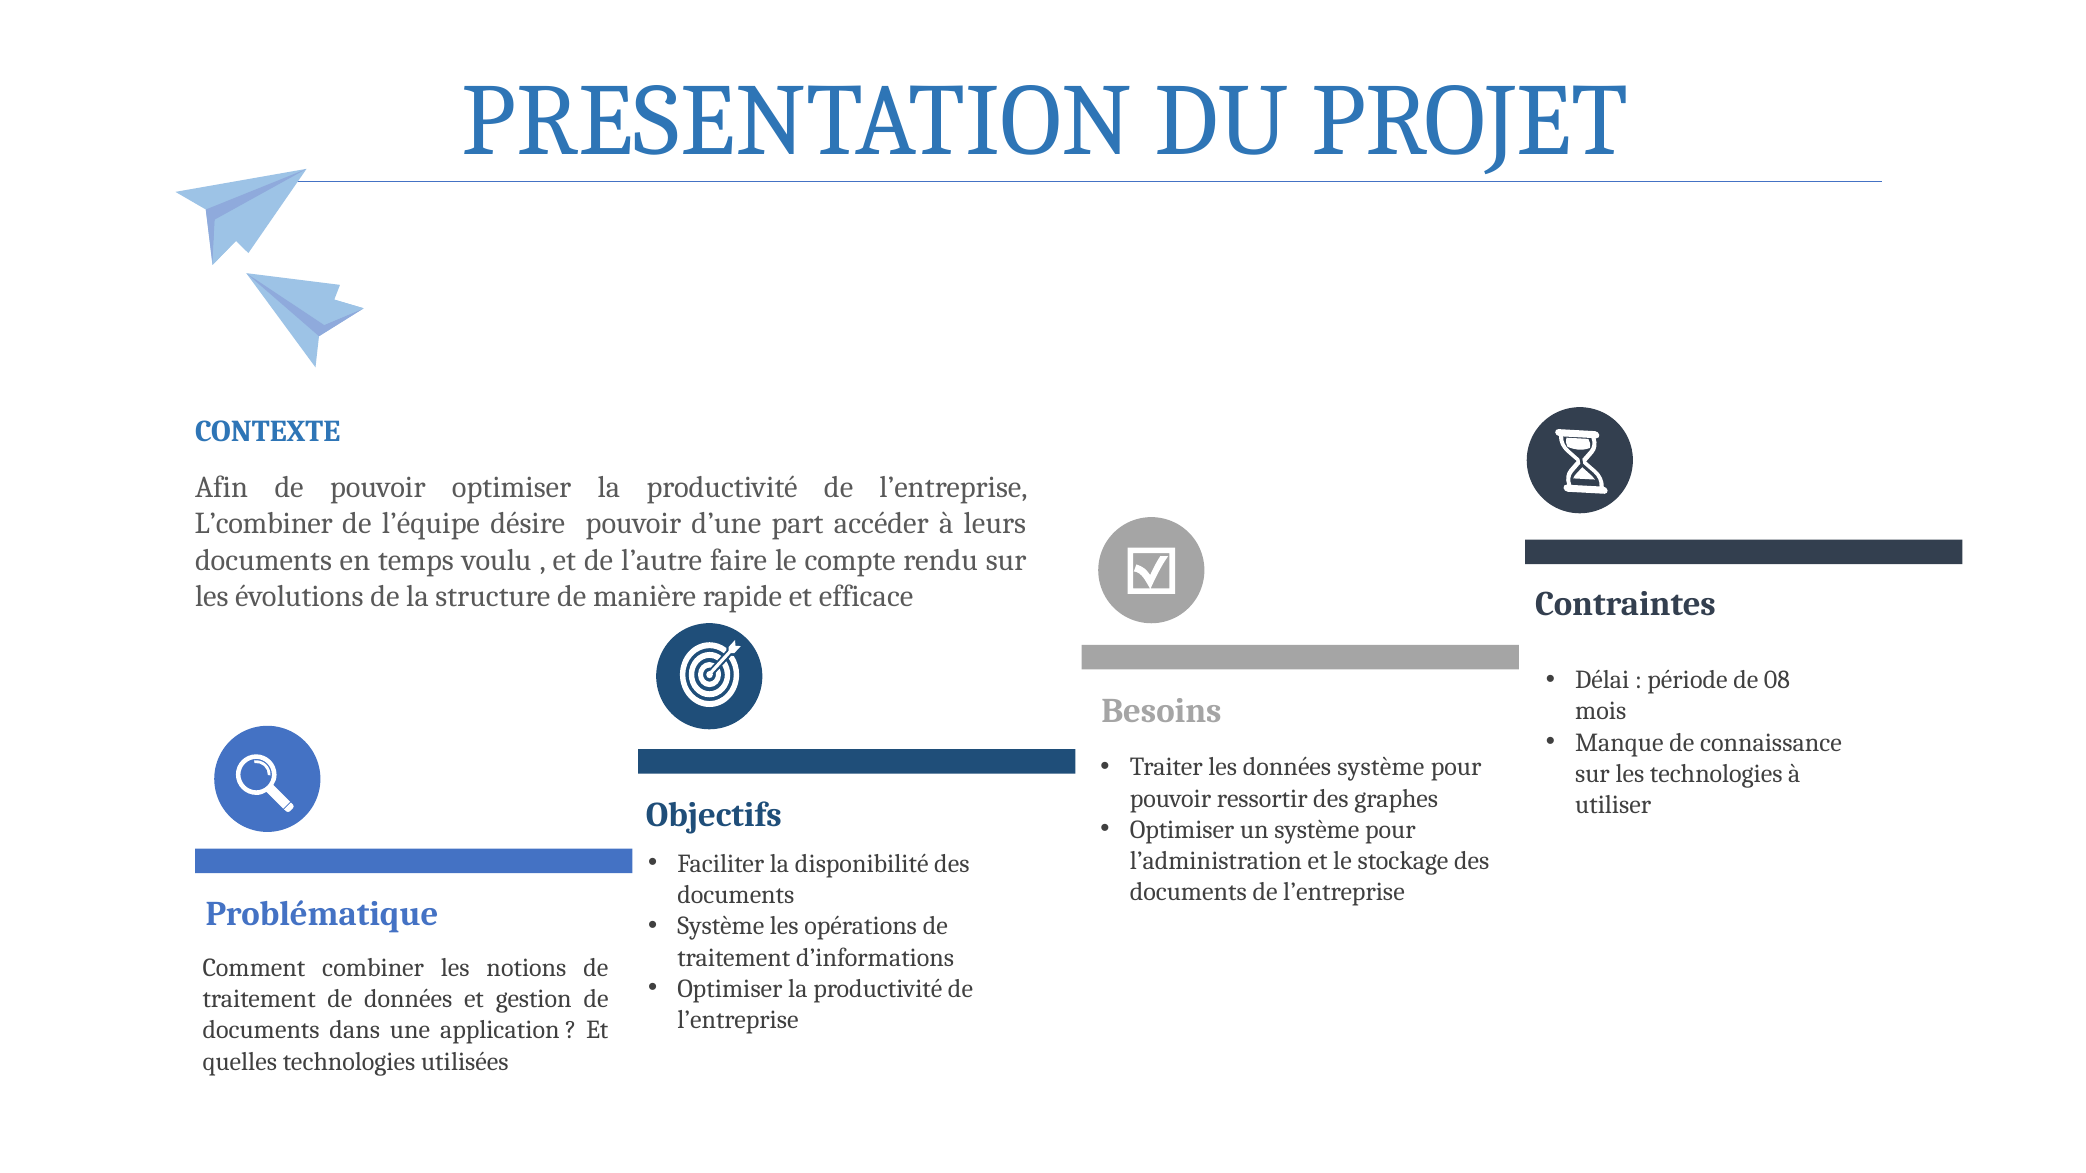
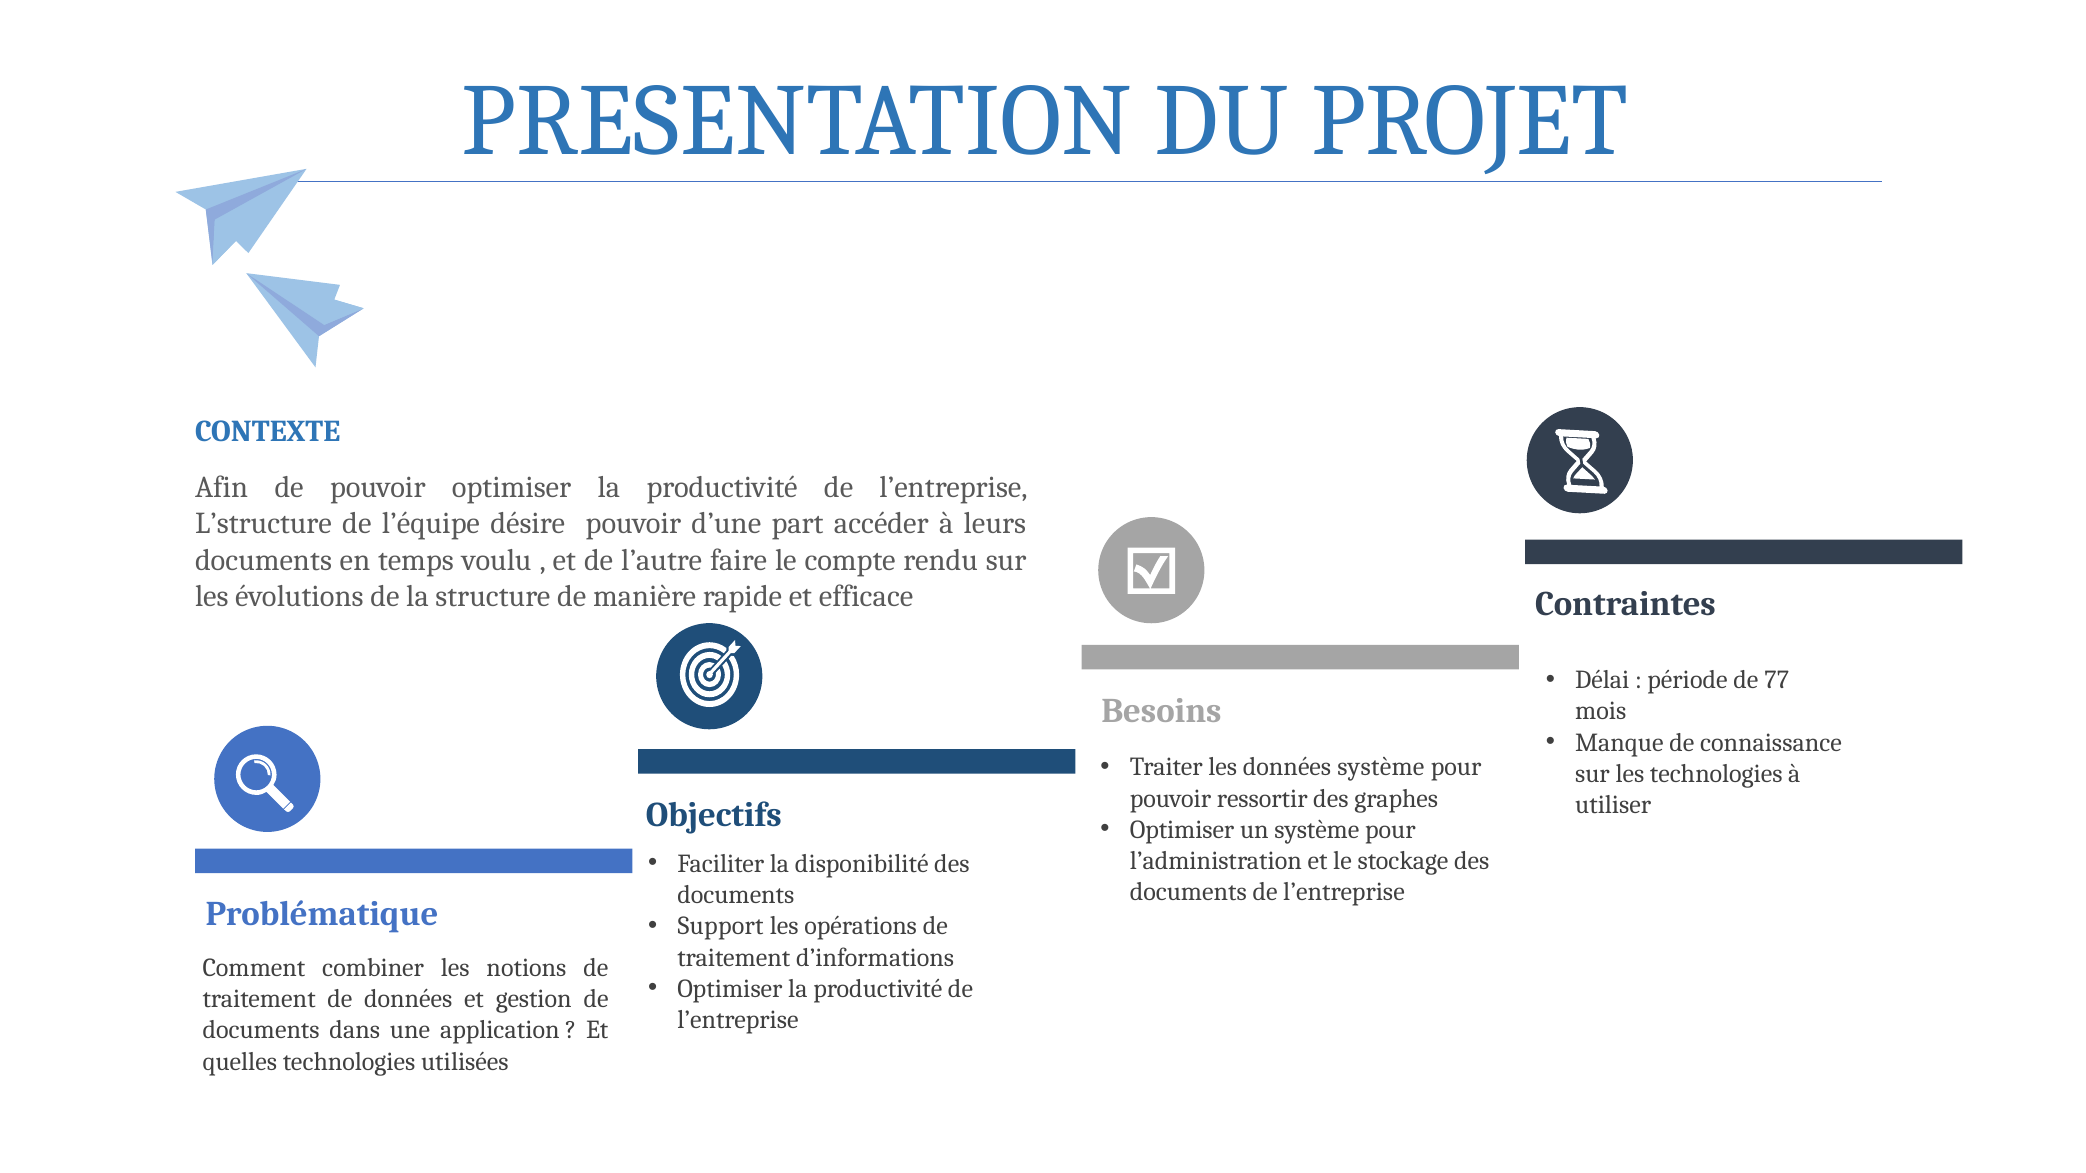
L’combiner: L’combiner -> L’structure
08: 08 -> 77
Système at (721, 927): Système -> Support
